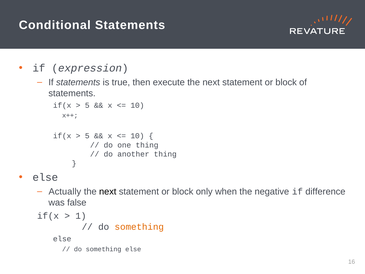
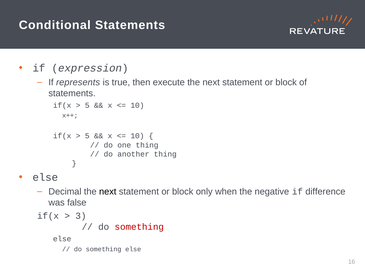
If statements: statements -> represents
Actually: Actually -> Decimal
1: 1 -> 3
something at (139, 227) colour: orange -> red
